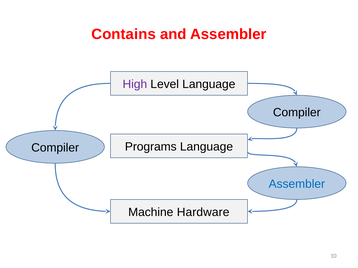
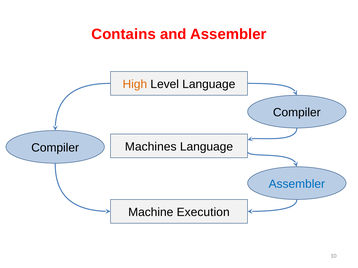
High colour: purple -> orange
Programs: Programs -> Machines
Hardware: Hardware -> Execution
